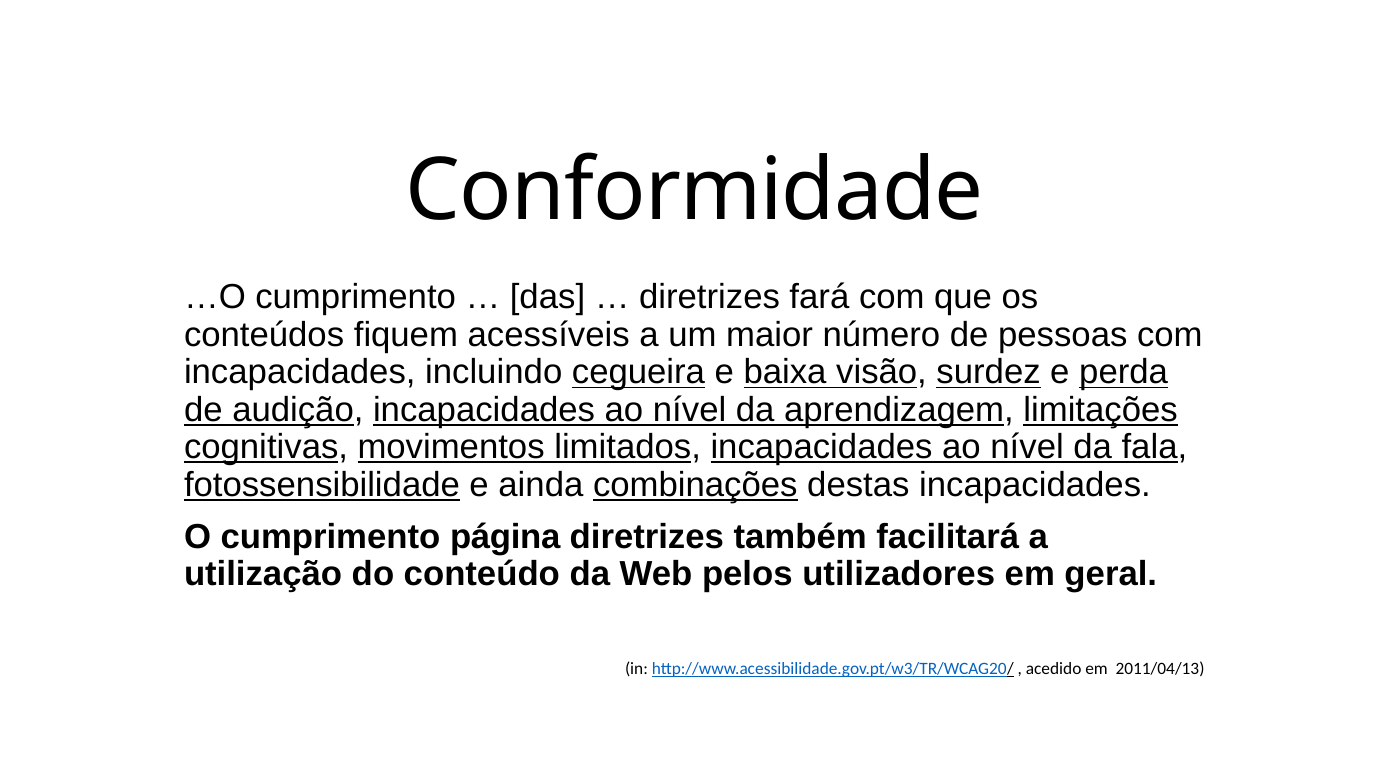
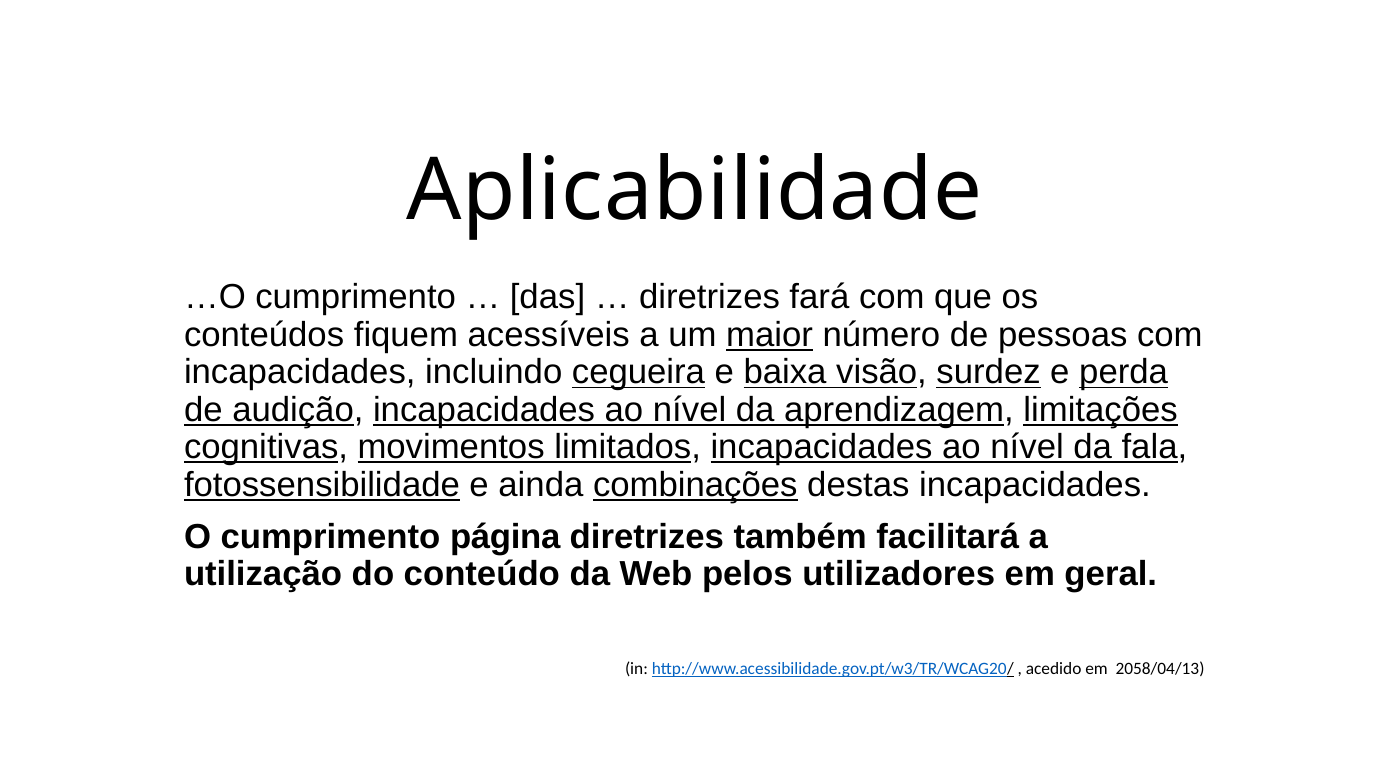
Conformidade: Conformidade -> Aplicabilidade
maior underline: none -> present
2011/04/13: 2011/04/13 -> 2058/04/13
